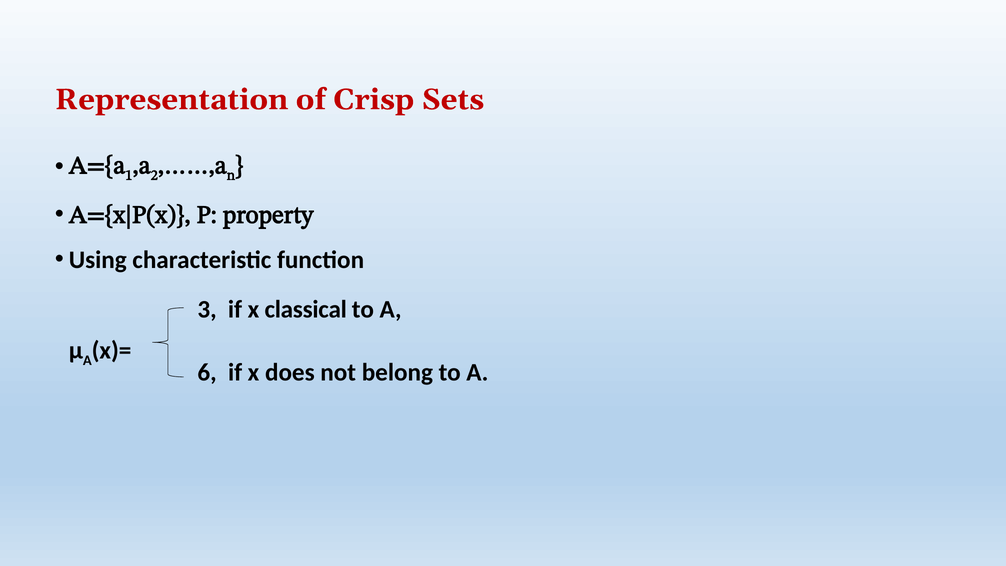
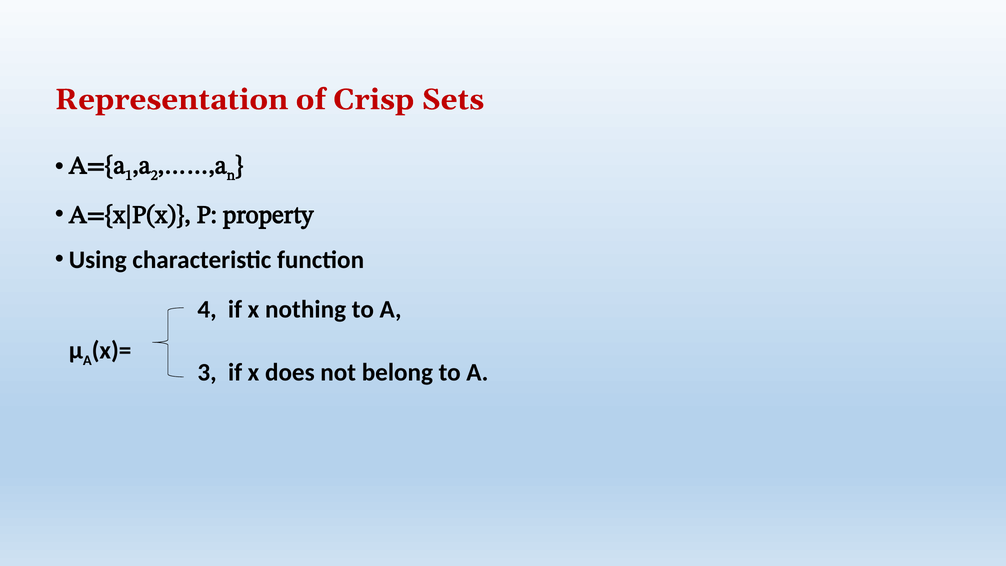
3: 3 -> 4
classical: classical -> nothing
6: 6 -> 3
